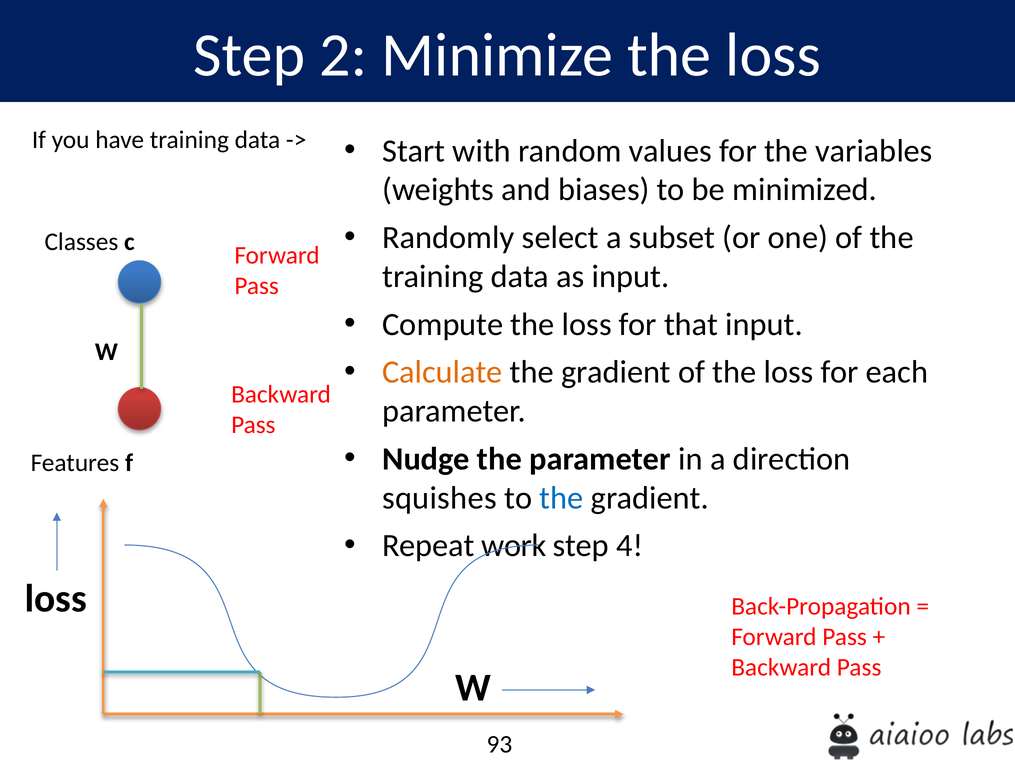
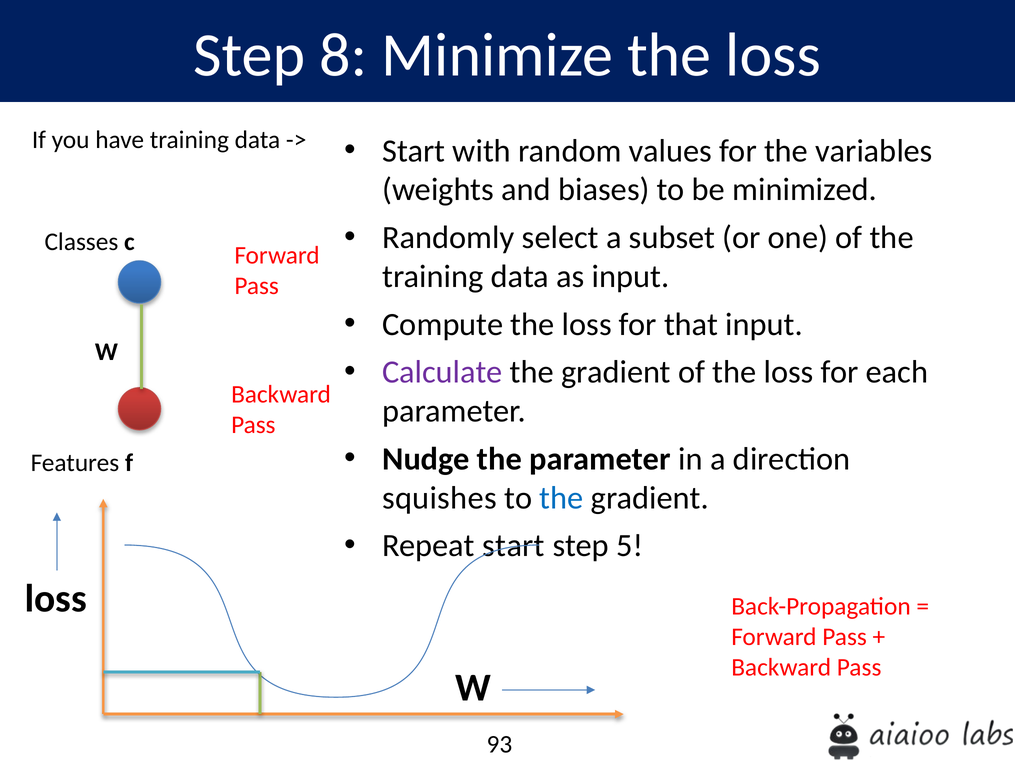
2: 2 -> 8
Calculate colour: orange -> purple
Repeat work: work -> start
4: 4 -> 5
